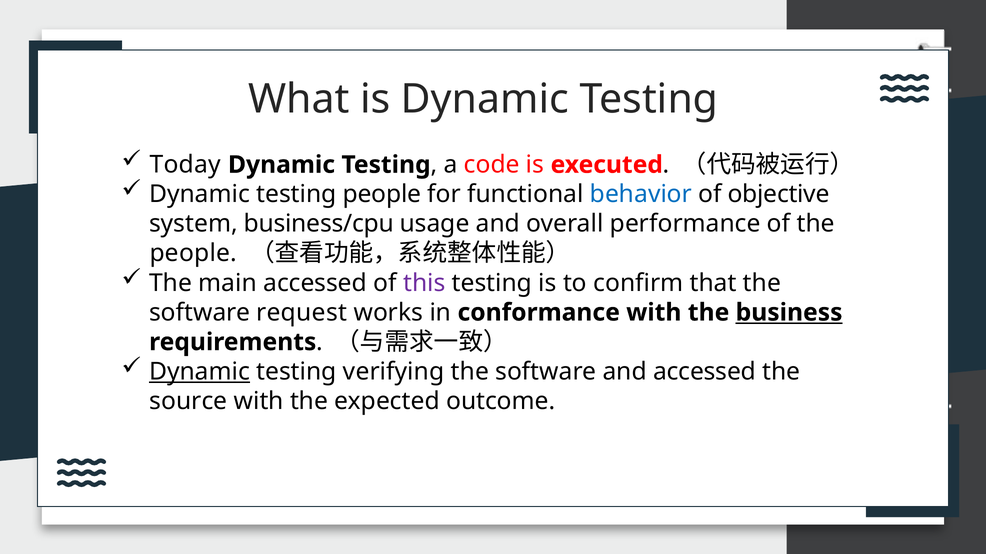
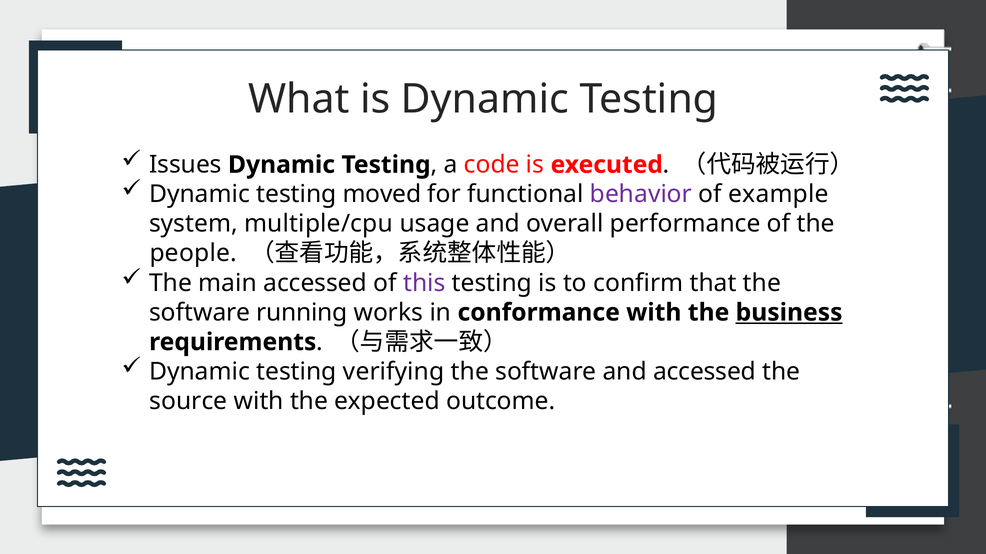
Today: Today -> Issues
testing people: people -> moved
behavior colour: blue -> purple
objective: objective -> example
business/cpu: business/cpu -> multiple/cpu
request: request -> running
Dynamic at (200, 372) underline: present -> none
